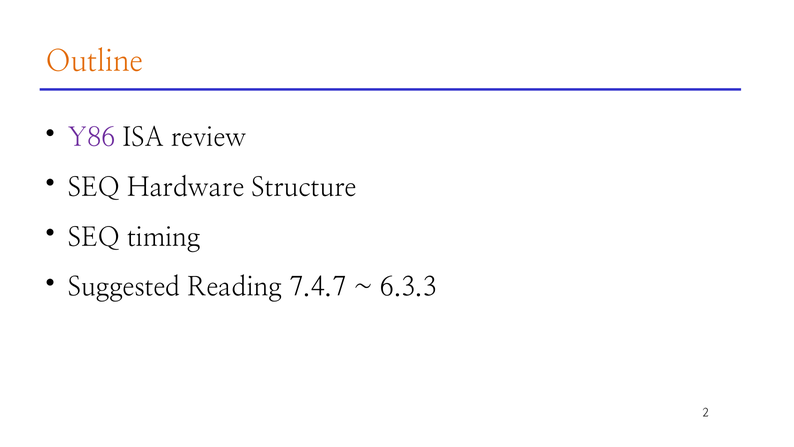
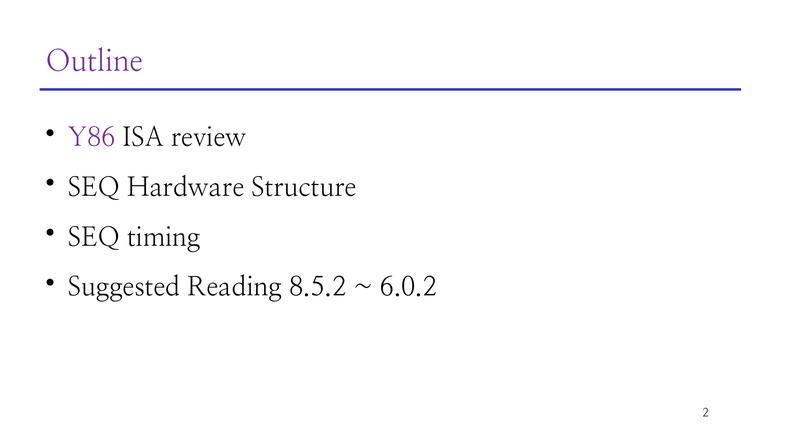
Outline colour: orange -> purple
7.4.7: 7.4.7 -> 8.5.2
6.3.3: 6.3.3 -> 6.0.2
